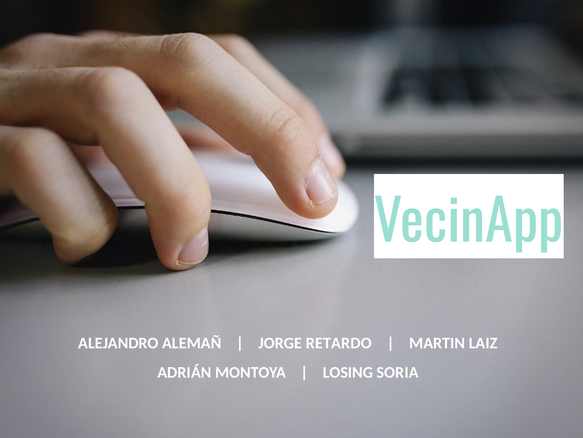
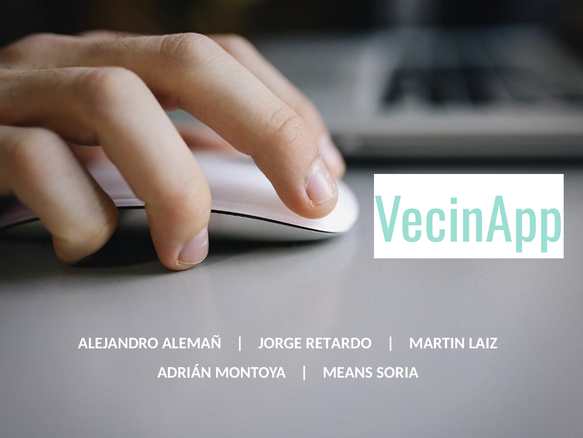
LOSING: LOSING -> MEANS
